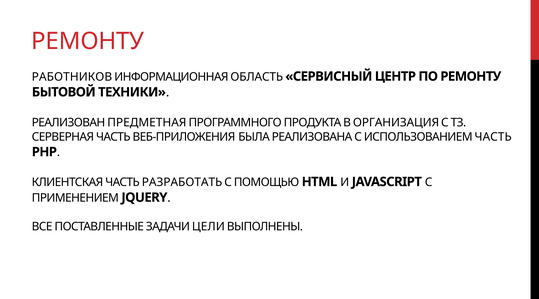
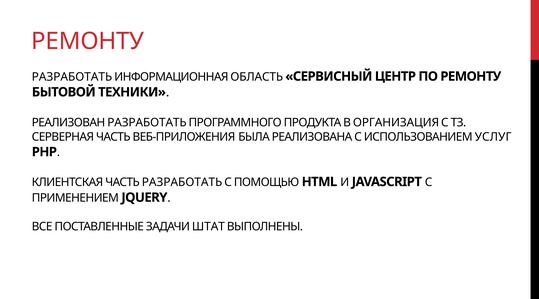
РАБОТНИКОВ at (72, 77): РАБОТНИКОВ -> РАЗРАБОТАТЬ
РЕАЛИЗОВАН ПРЕДМЕТНАЯ: ПРЕДМЕТНАЯ -> РАЗРАБОТАТЬ
ИСПОЛЬЗОВАНИЕМ ЧАСТЬ: ЧАСТЬ -> УСЛУГ
ЦЕЛИ: ЦЕЛИ -> ШТАТ
